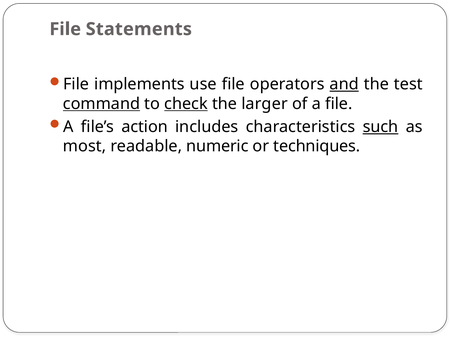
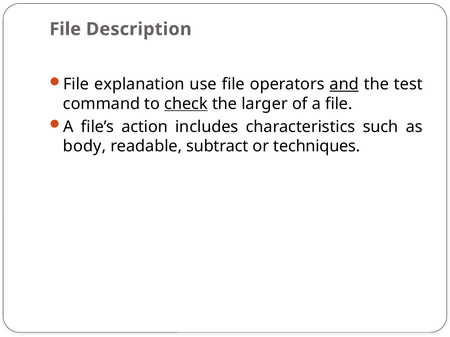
Statements: Statements -> Description
implements: implements -> explanation
command underline: present -> none
such underline: present -> none
most: most -> body
numeric: numeric -> subtract
